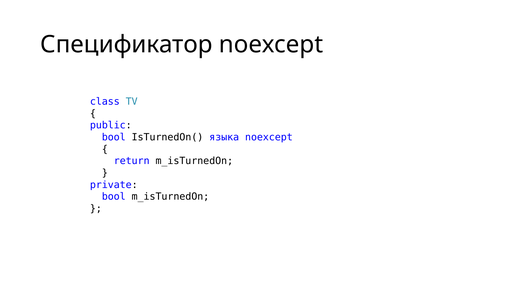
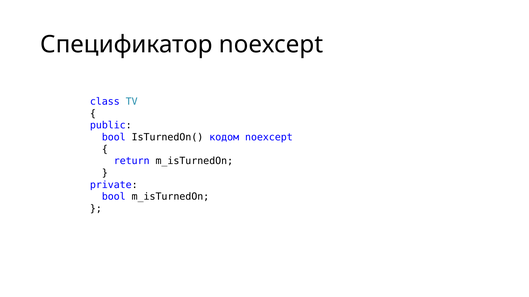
языка: языка -> кодом
